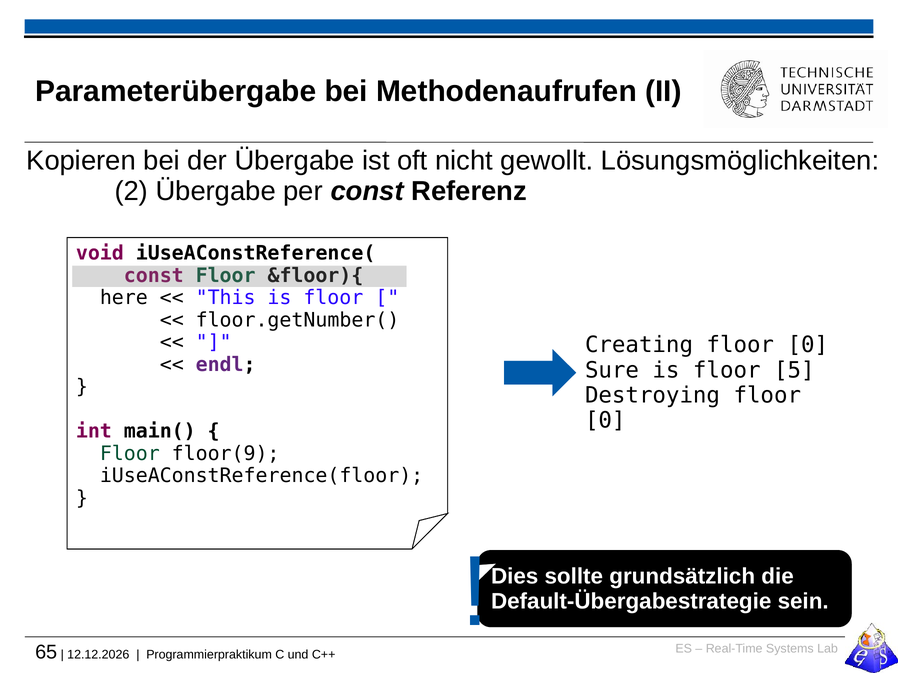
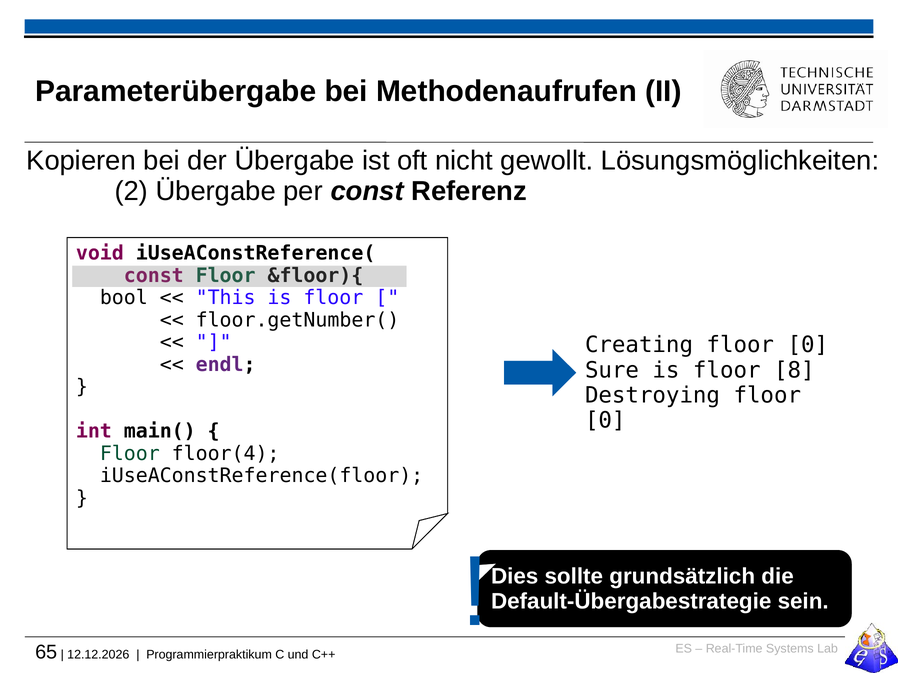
here: here -> bool
5: 5 -> 8
floor(9: floor(9 -> floor(4
